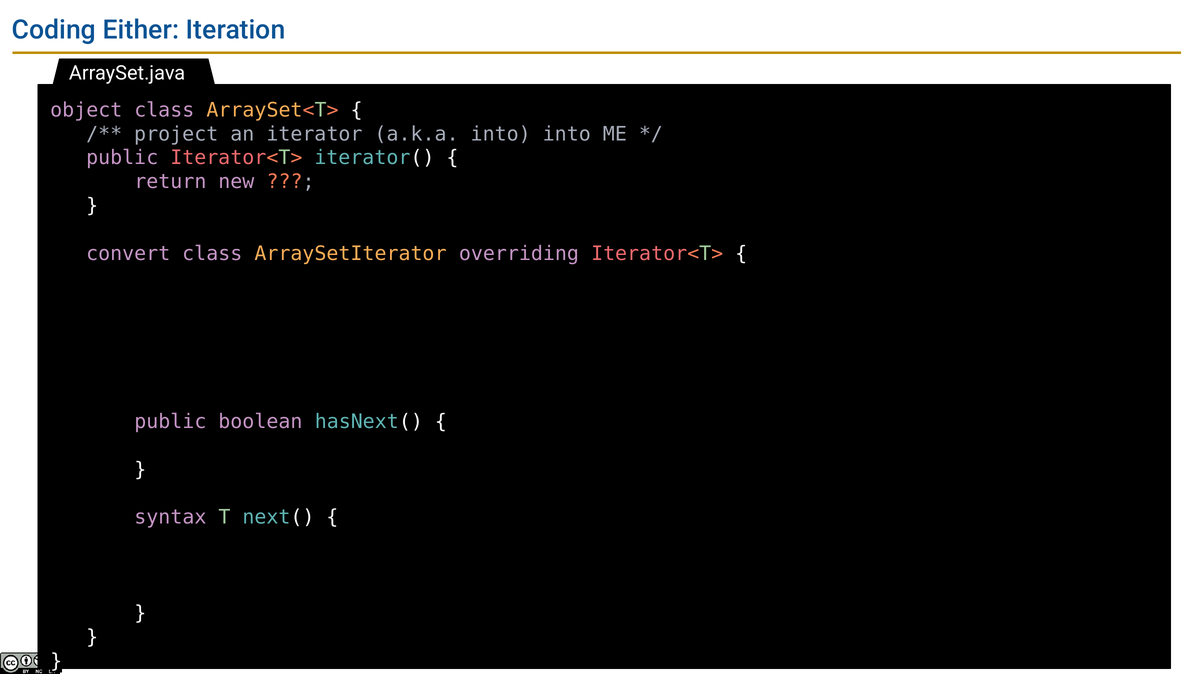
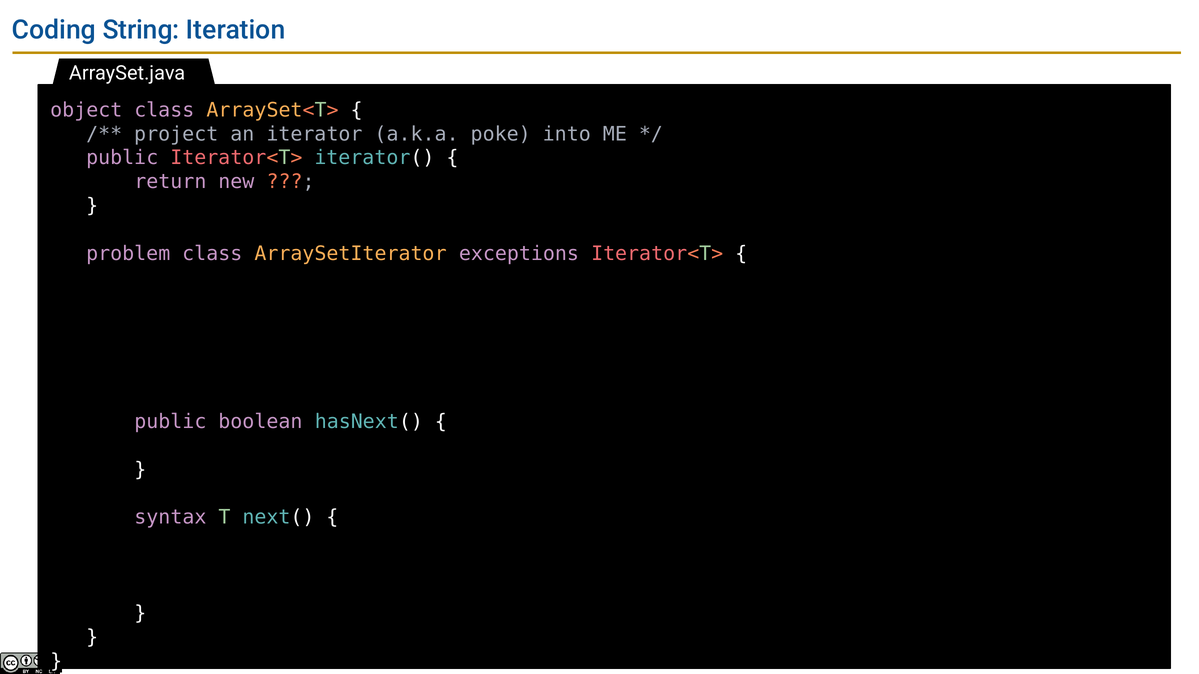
Either: Either -> String
a.k.a into: into -> poke
convert: convert -> problem
overriding: overriding -> exceptions
